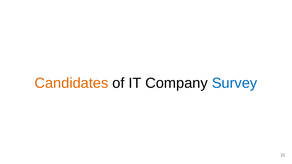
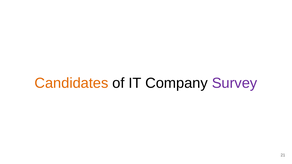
Survey colour: blue -> purple
